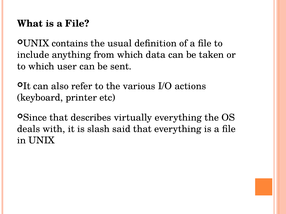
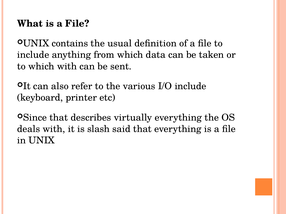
which user: user -> with
I/O actions: actions -> include
